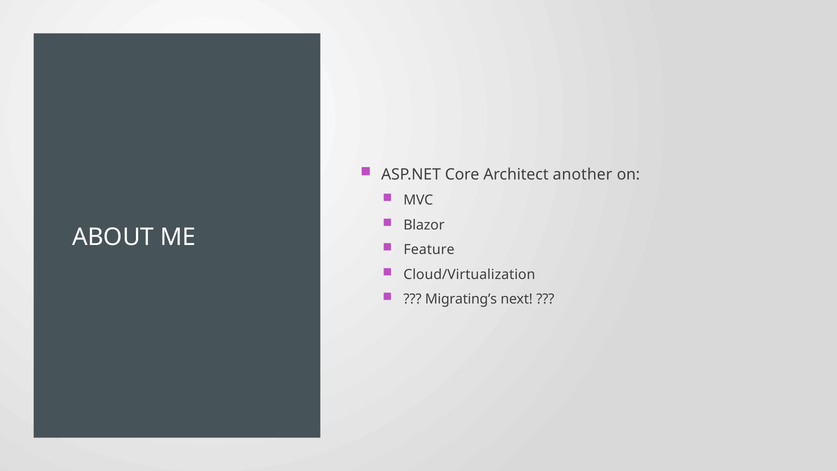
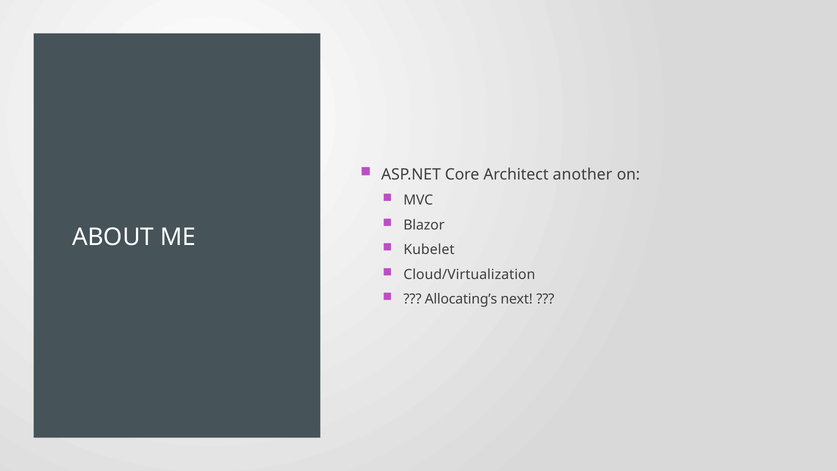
Feature: Feature -> Kubelet
Migrating’s: Migrating’s -> Allocating’s
